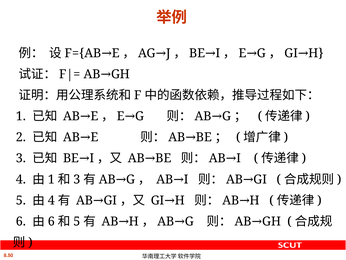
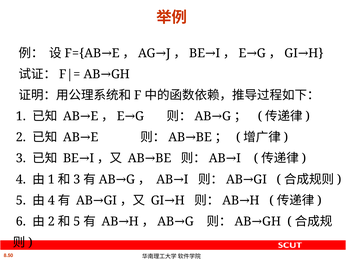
6 at (51, 221): 6 -> 2
